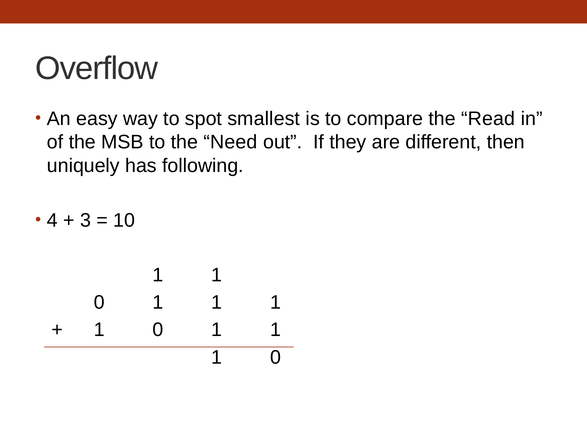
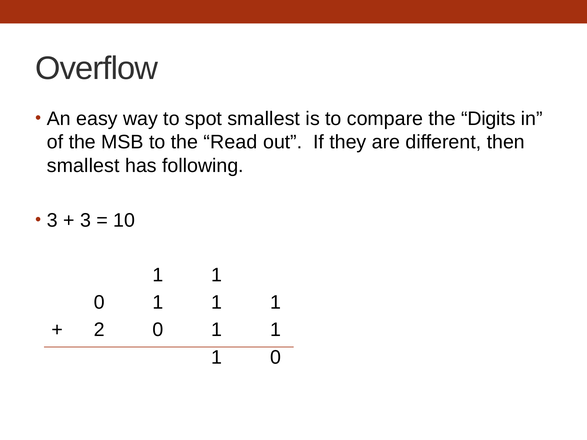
Read: Read -> Digits
Need: Need -> Read
uniquely at (83, 166): uniquely -> smallest
4 at (52, 221): 4 -> 3
1 at (99, 330): 1 -> 2
